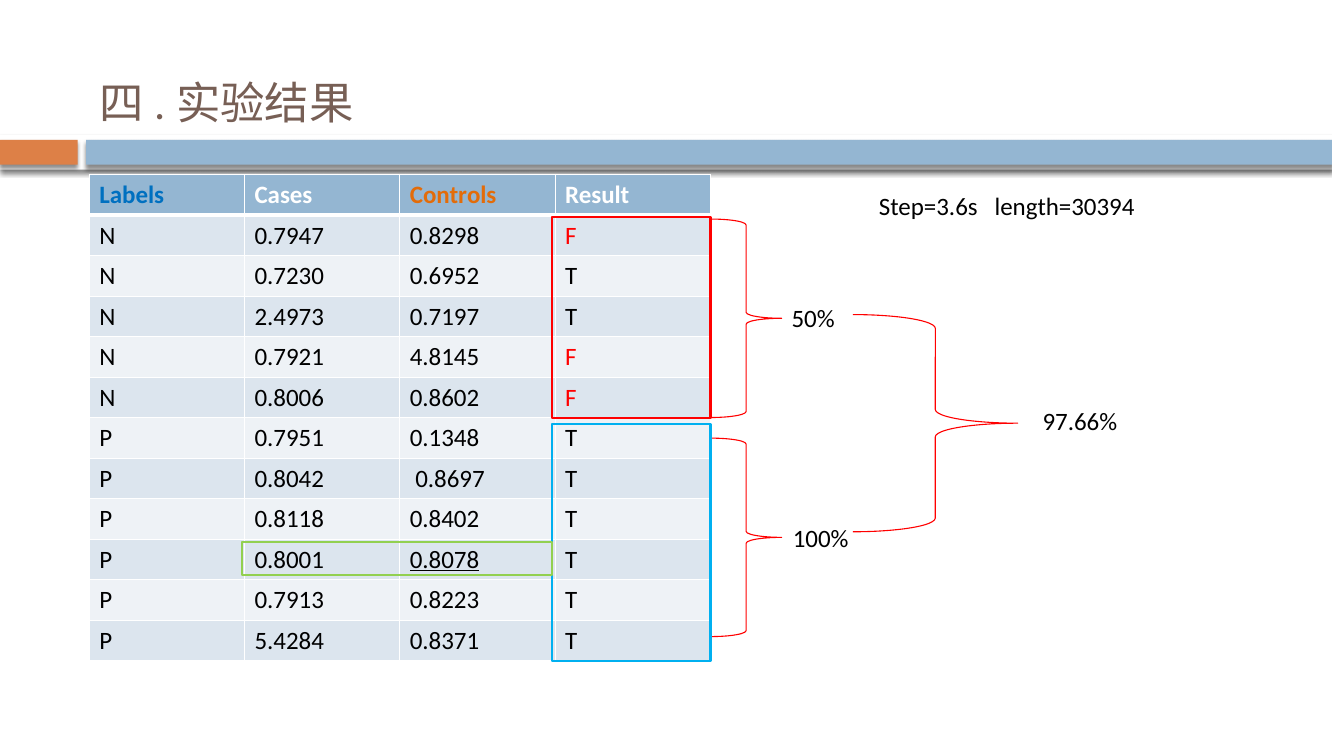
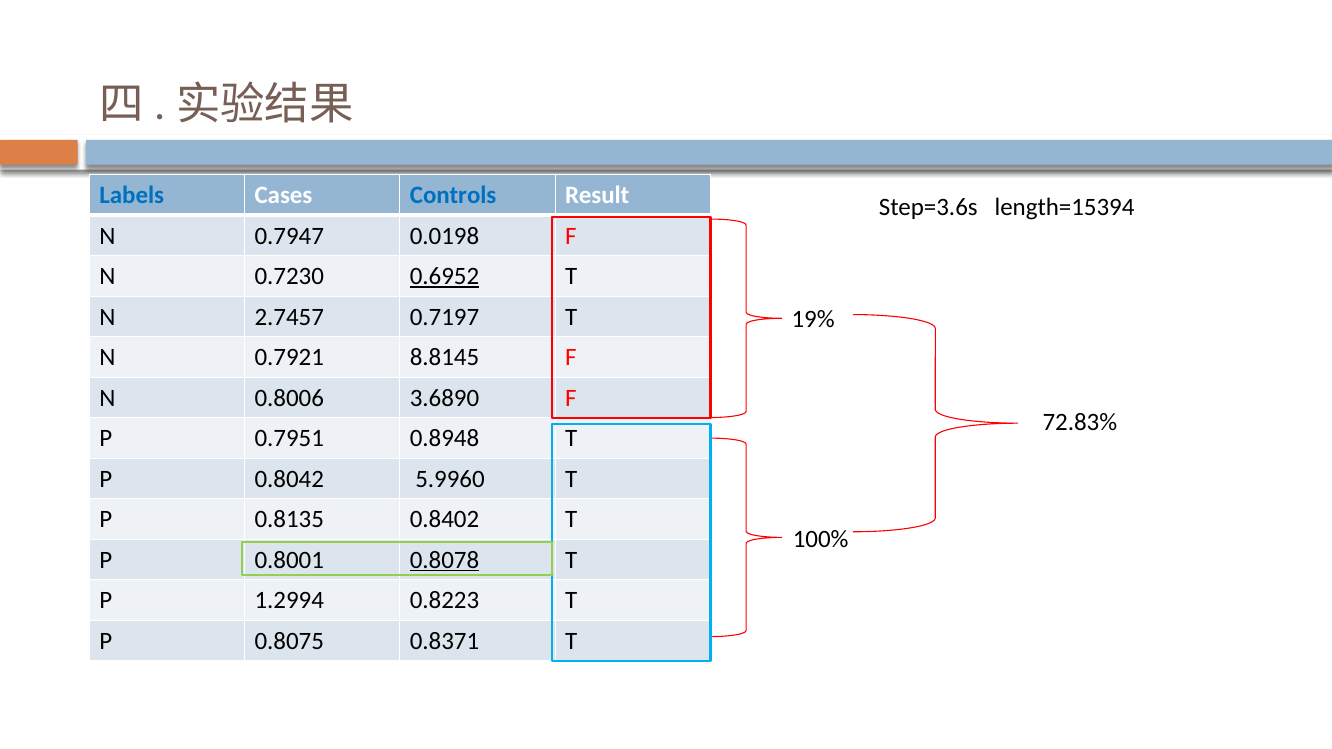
Controls colour: orange -> blue
length=30394: length=30394 -> length=15394
0.8298: 0.8298 -> 0.0198
0.6952 underline: none -> present
2.4973: 2.4973 -> 2.7457
50%: 50% -> 19%
4.8145: 4.8145 -> 8.8145
0.8602: 0.8602 -> 3.6890
97.66%: 97.66% -> 72.83%
0.1348: 0.1348 -> 0.8948
0.8697: 0.8697 -> 5.9960
0.8118: 0.8118 -> 0.8135
0.7913: 0.7913 -> 1.2994
5.4284: 5.4284 -> 0.8075
